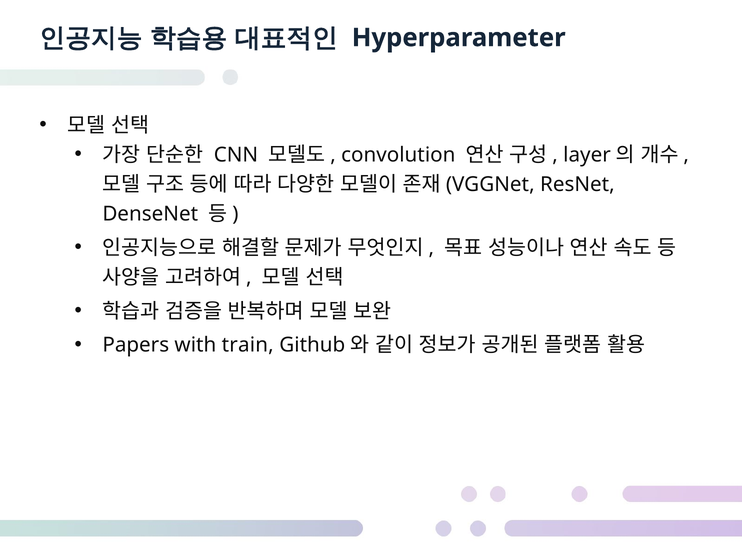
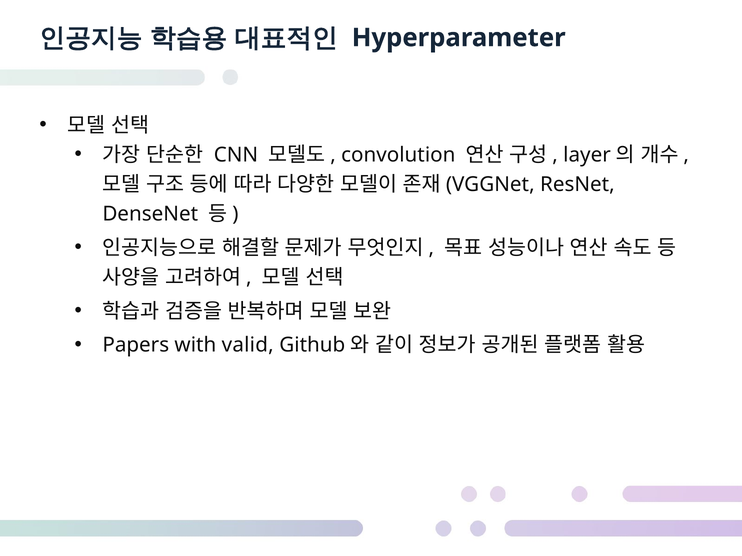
train: train -> valid
